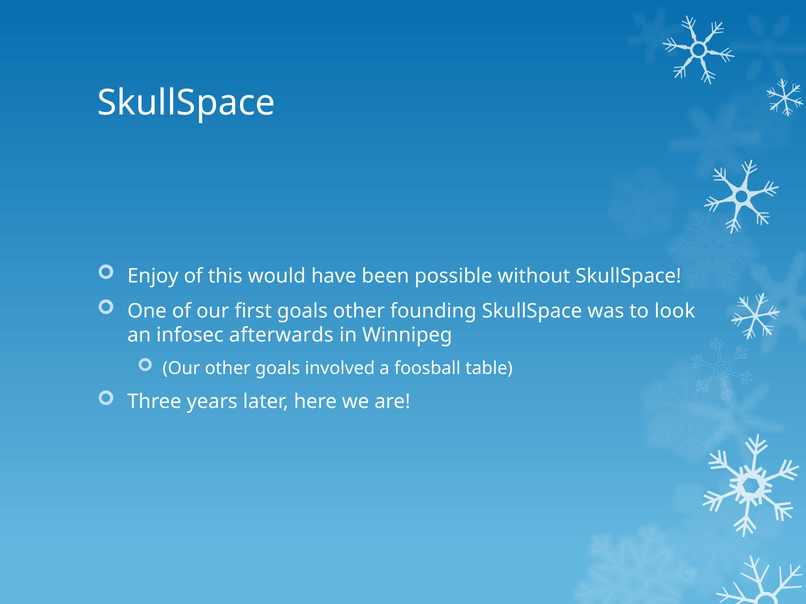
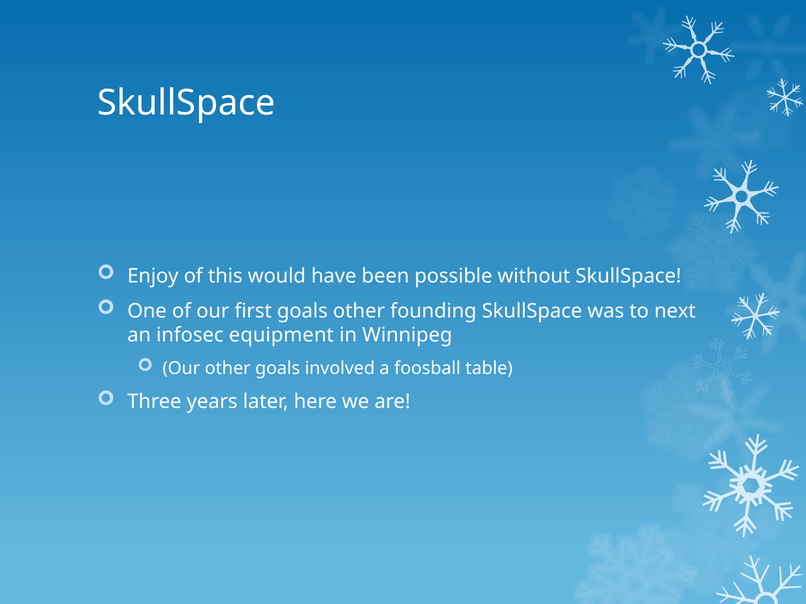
look: look -> next
afterwards: afterwards -> equipment
